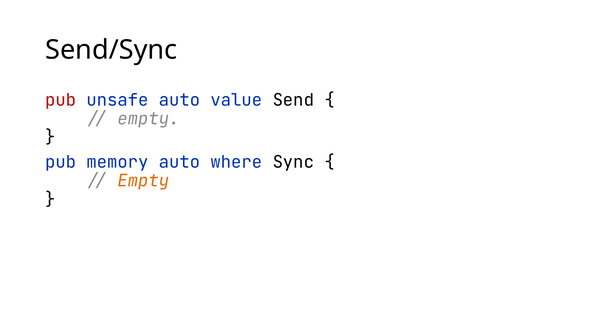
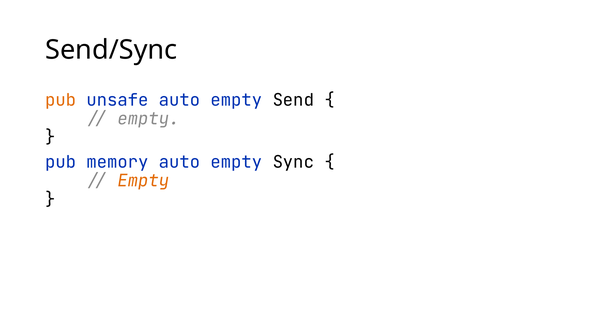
pub at (61, 100) colour: red -> orange
unsafe auto value: value -> empty
where at (236, 162): where -> empty
